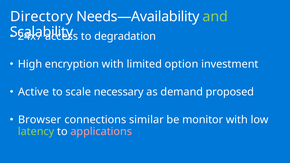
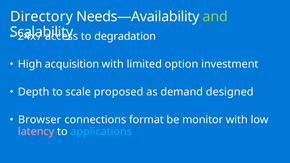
encryption: encryption -> acquisition
Active: Active -> Depth
necessary: necessary -> proposed
proposed: proposed -> designed
similar: similar -> format
latency colour: light green -> pink
applications colour: pink -> light blue
